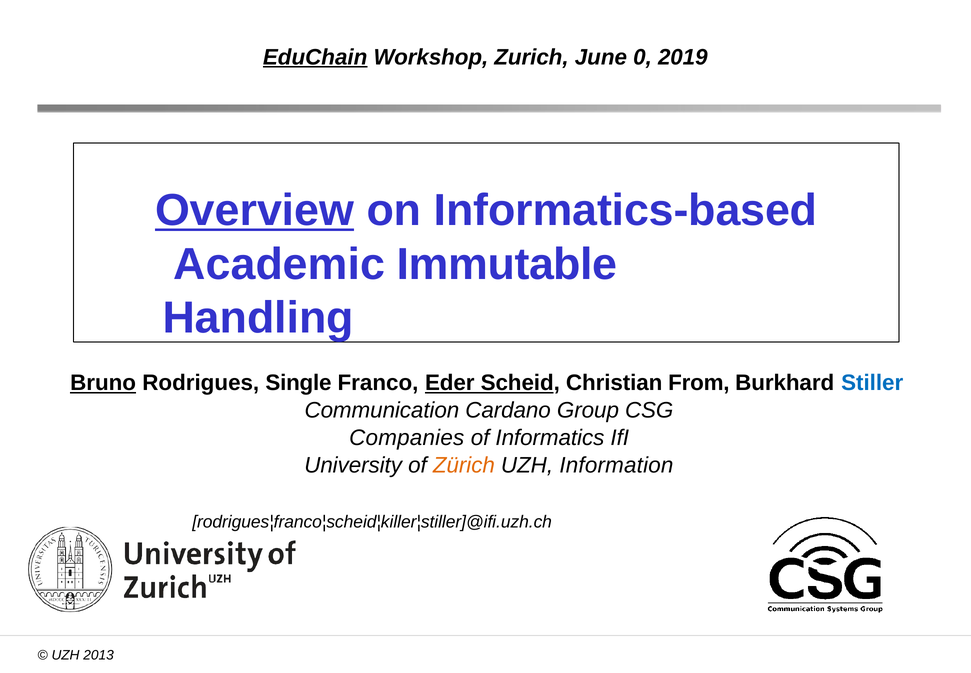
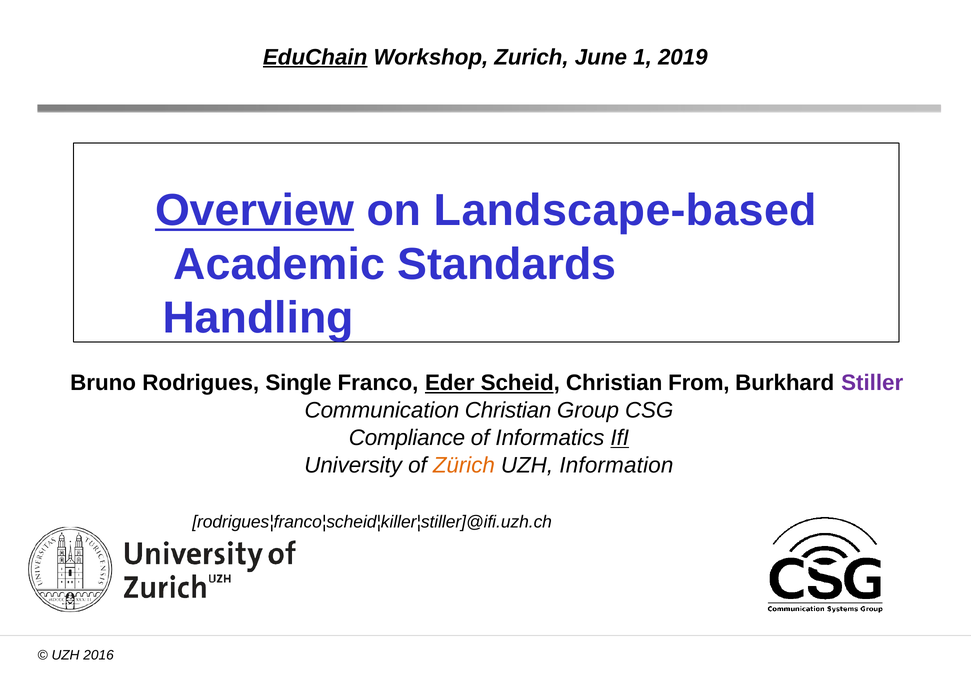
0: 0 -> 1
Informatics-based: Informatics-based -> Landscape-based
Immutable: Immutable -> Standards
Bruno underline: present -> none
Stiller colour: blue -> purple
Communication Cardano: Cardano -> Christian
Companies: Companies -> Compliance
IfI underline: none -> present
2013: 2013 -> 2016
